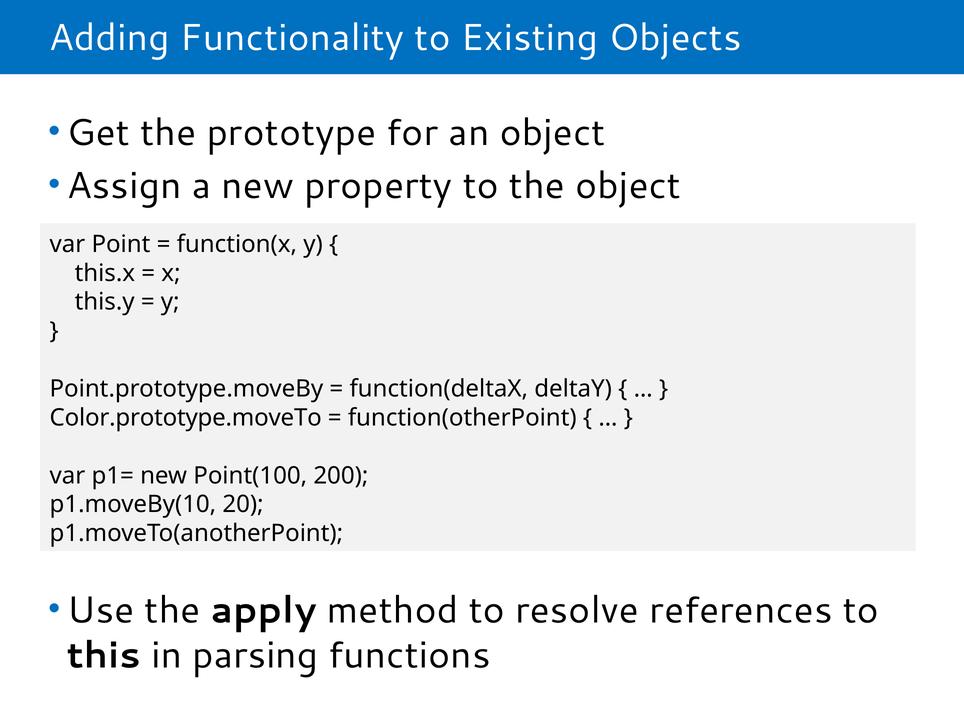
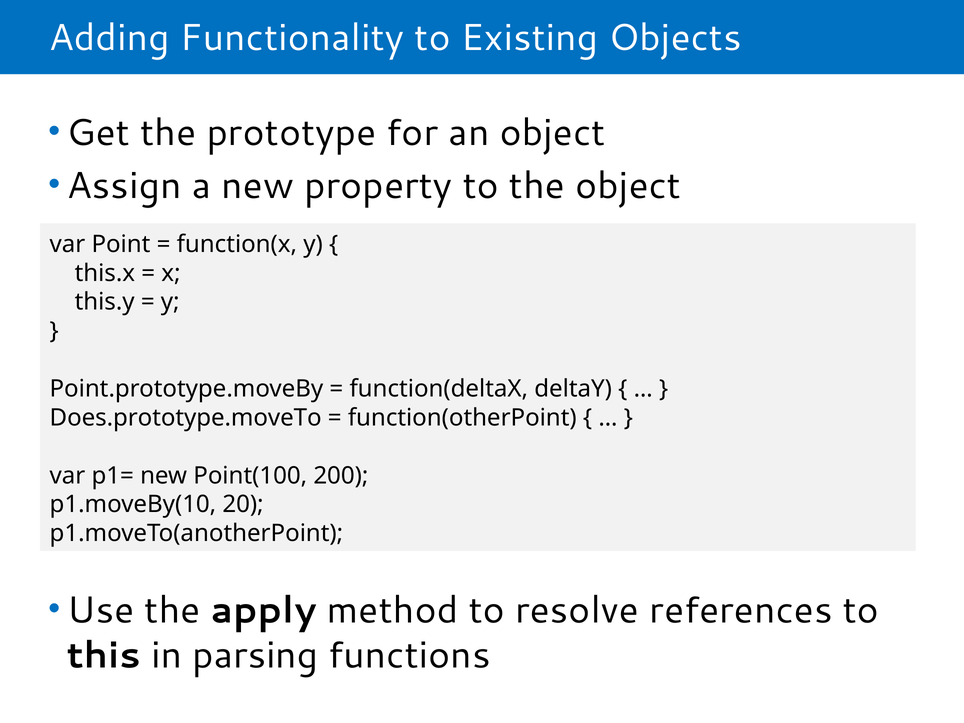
Color.prototype.moveTo: Color.prototype.moveTo -> Does.prototype.moveTo
